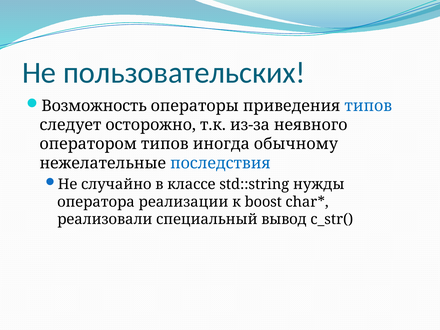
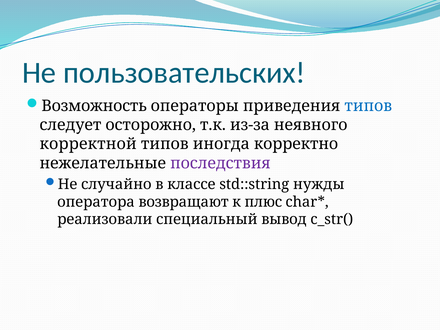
оператором: оператором -> корректной
обычному: обычному -> корректно
последствия colour: blue -> purple
реализации: реализации -> возвращают
boost: boost -> плюс
